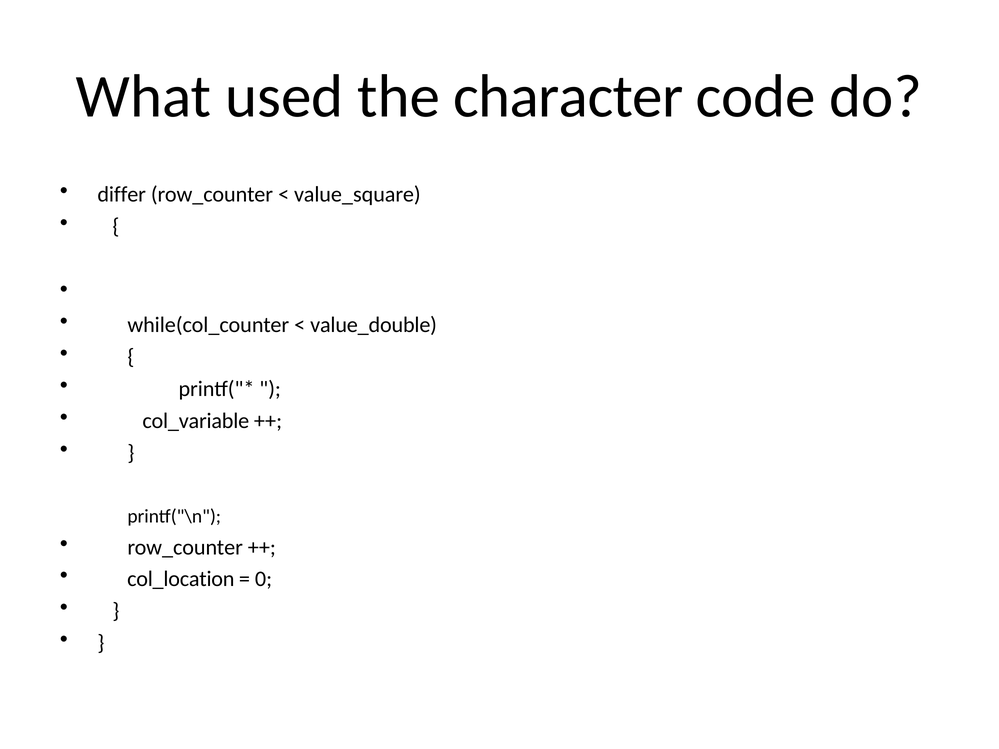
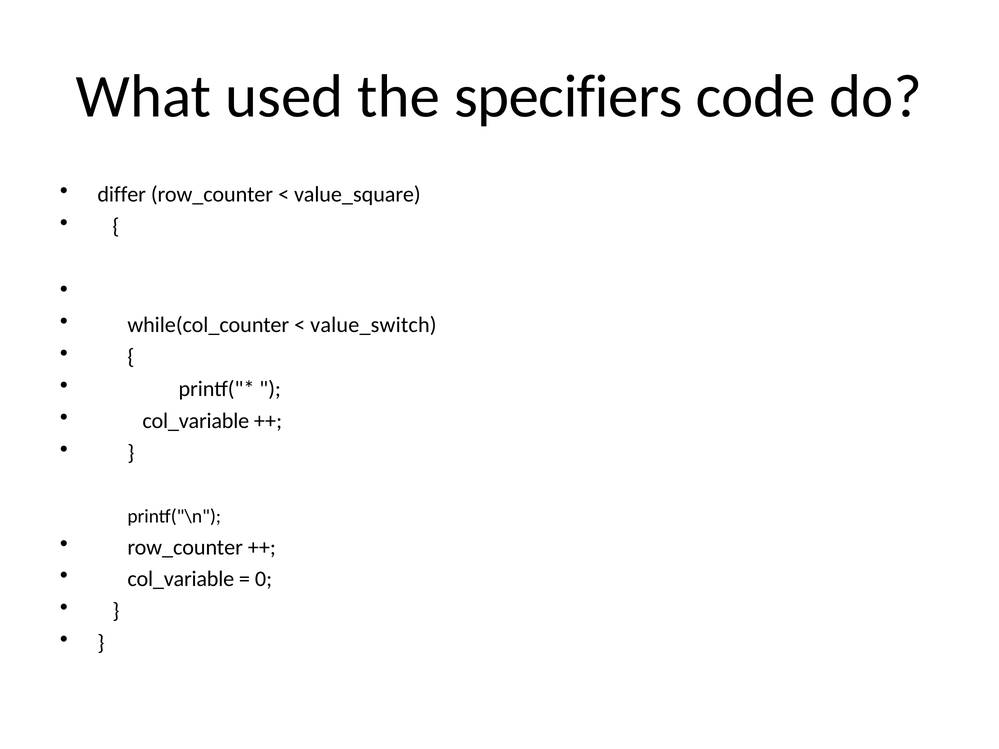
character: character -> specifiers
value_double: value_double -> value_switch
col_location at (181, 579): col_location -> col_variable
